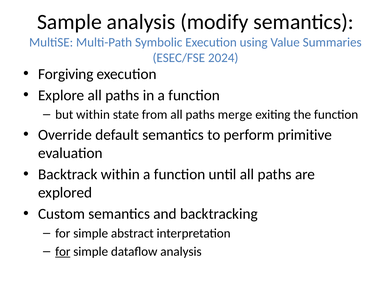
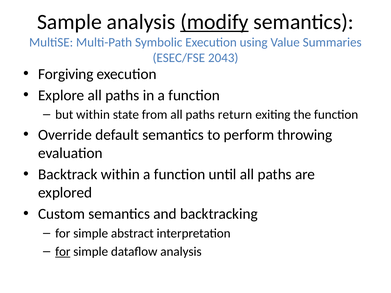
modify underline: none -> present
2024: 2024 -> 2043
merge: merge -> return
primitive: primitive -> throwing
